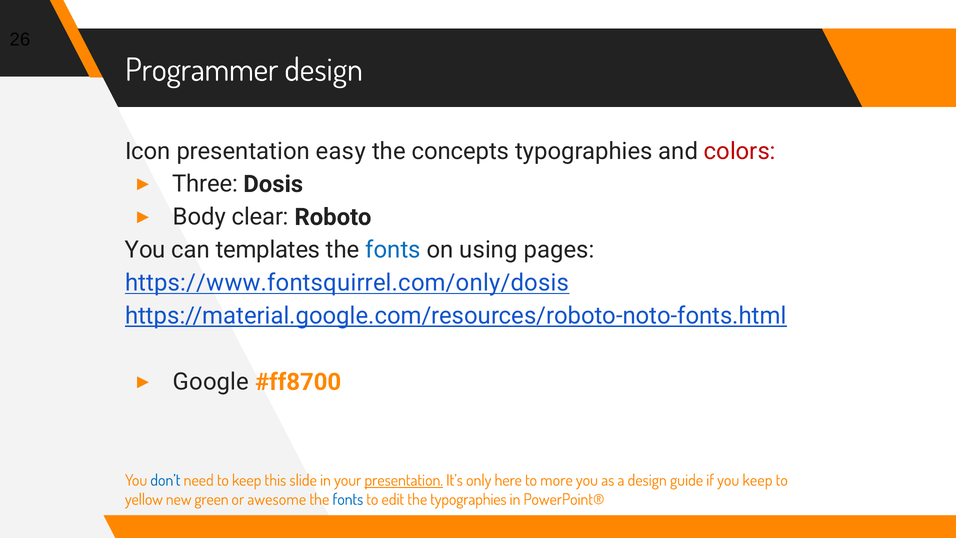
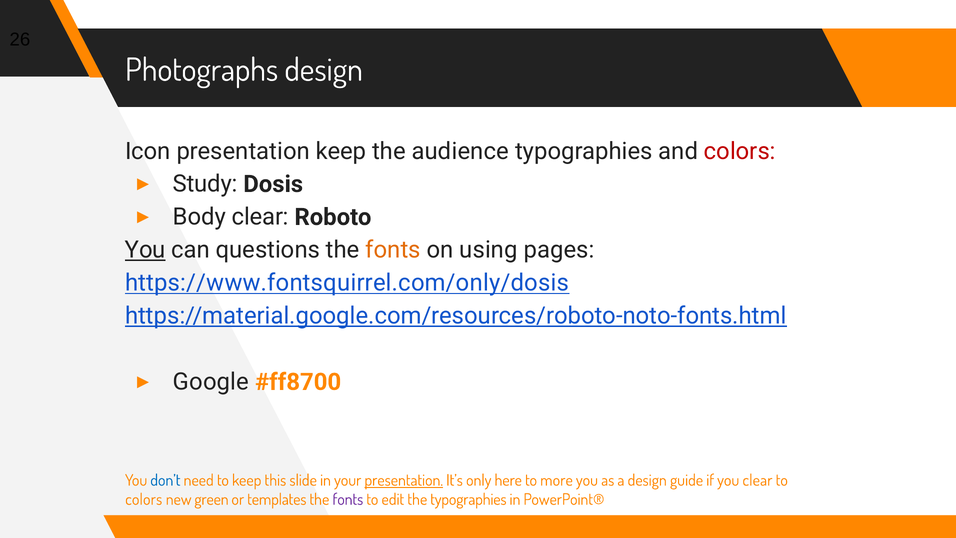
Programmer: Programmer -> Photographs
presentation easy: easy -> keep
concepts: concepts -> audience
Three: Three -> Study
You at (145, 250) underline: none -> present
templates: templates -> questions
fonts at (393, 250) colour: blue -> orange
you keep: keep -> clear
yellow at (144, 499): yellow -> colors
awesome: awesome -> templates
fonts at (348, 499) colour: blue -> purple
